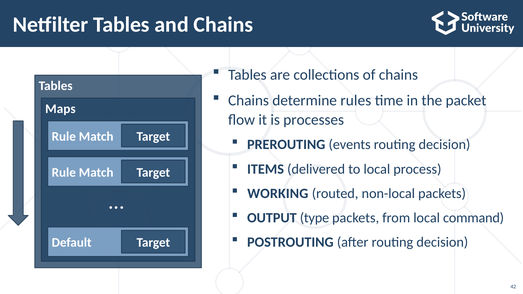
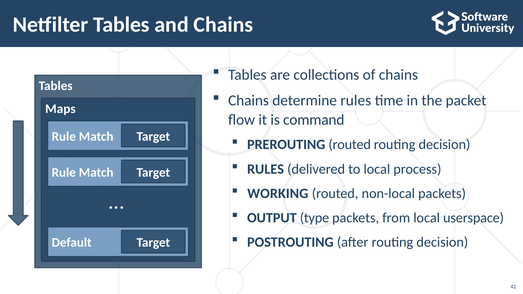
processes: processes -> command
PREROUTING events: events -> routed
ITEMS at (266, 169): ITEMS -> RULES
command: command -> userspace
